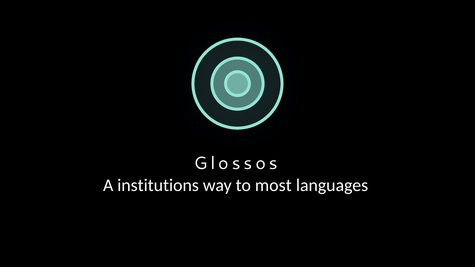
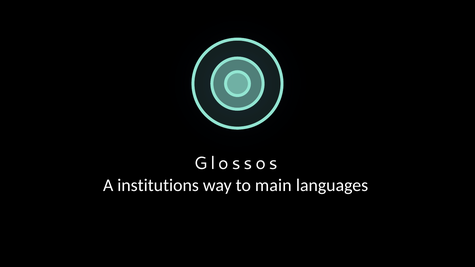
most: most -> main
